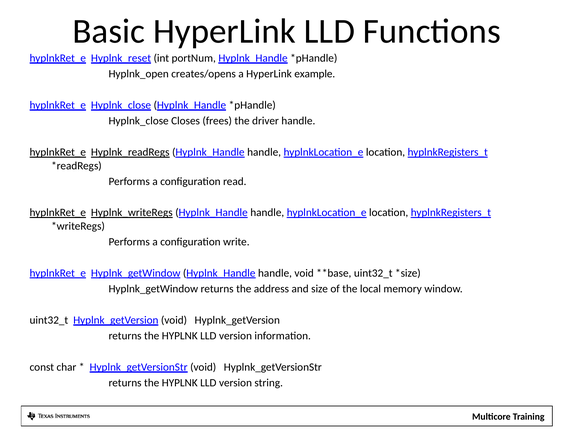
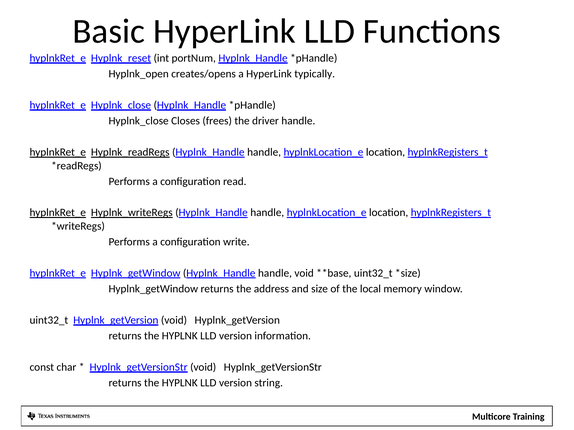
example: example -> typically
